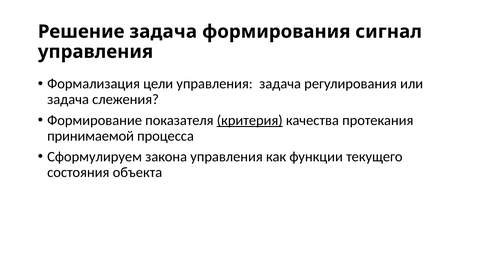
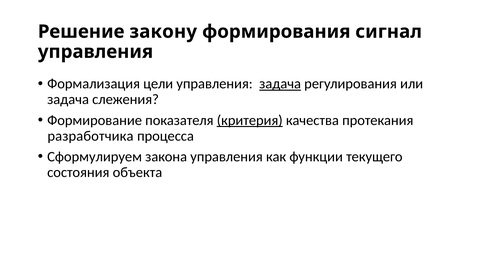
Решение задача: задача -> закону
задача at (280, 84) underline: none -> present
принимаемой: принимаемой -> разработчика
